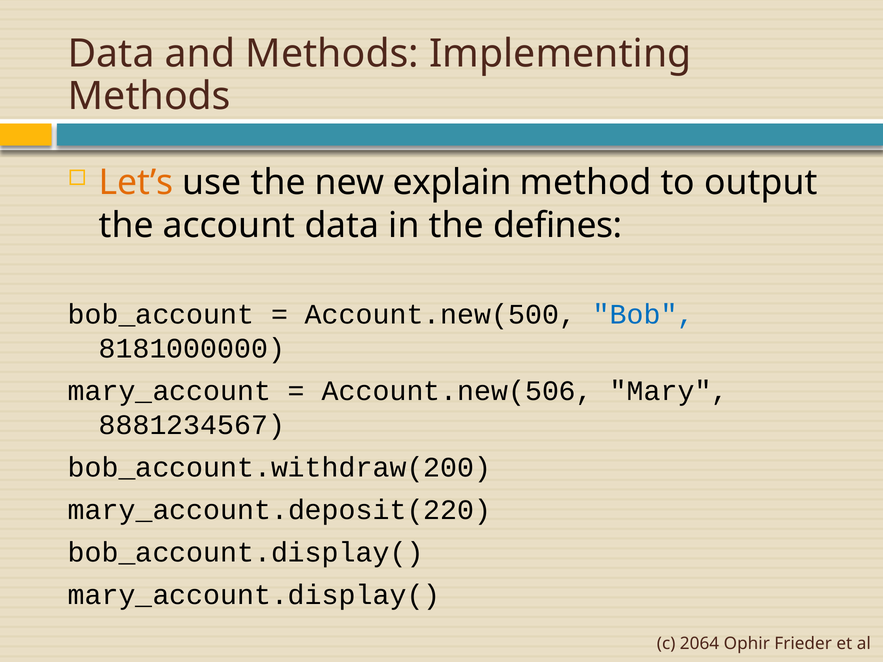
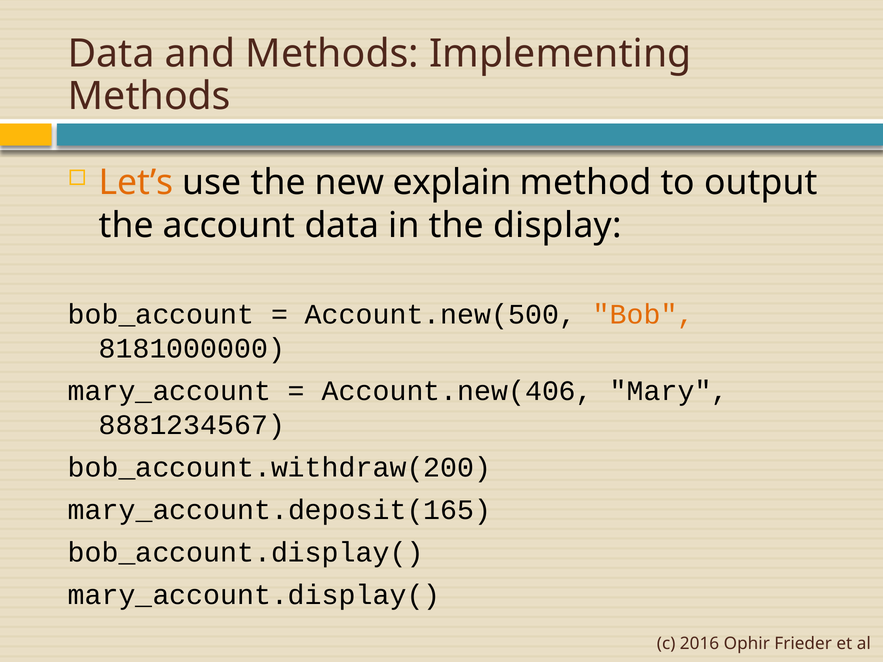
defines: defines -> display
Bob colour: blue -> orange
Account.new(506: Account.new(506 -> Account.new(406
mary_account.deposit(220: mary_account.deposit(220 -> mary_account.deposit(165
2064: 2064 -> 2016
